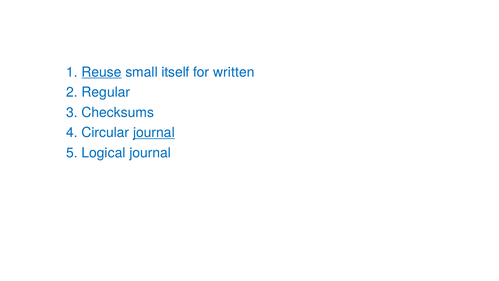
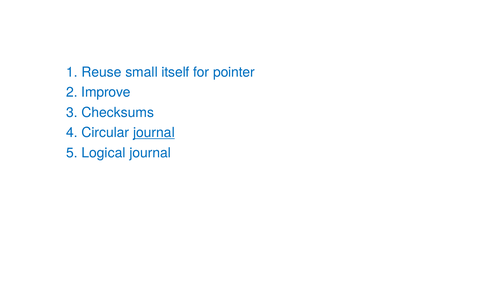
Reuse underline: present -> none
written: written -> pointer
Regular: Regular -> Improve
